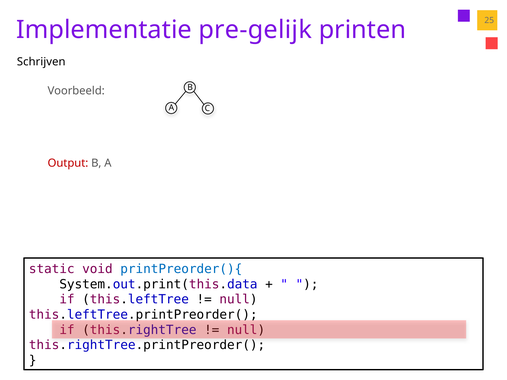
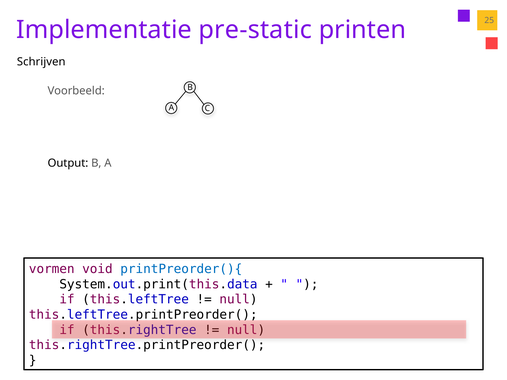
pre-gelijk: pre-gelijk -> pre-static
Output colour: red -> black
static: static -> vormen
